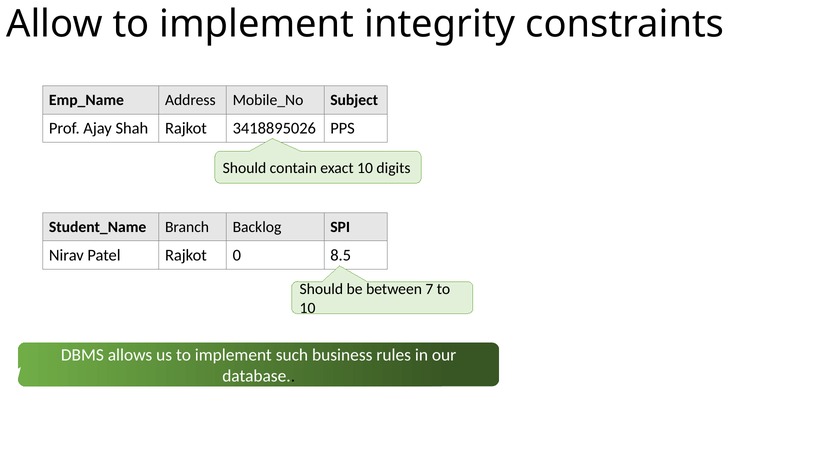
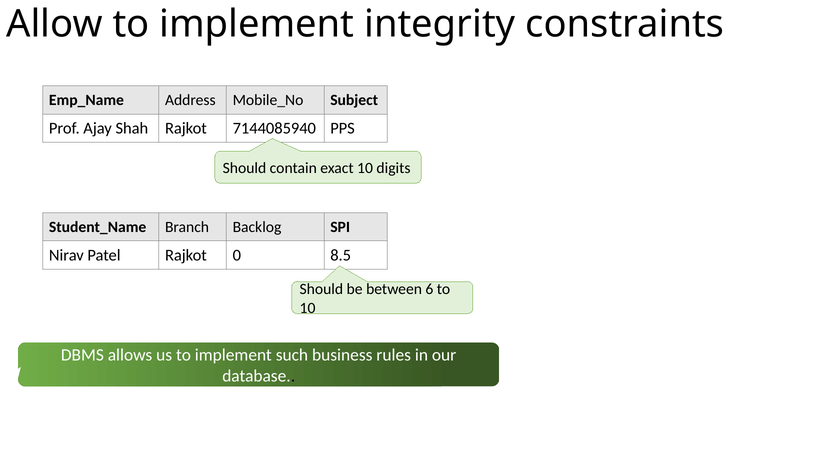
3418895026: 3418895026 -> 7144085940
7: 7 -> 6
